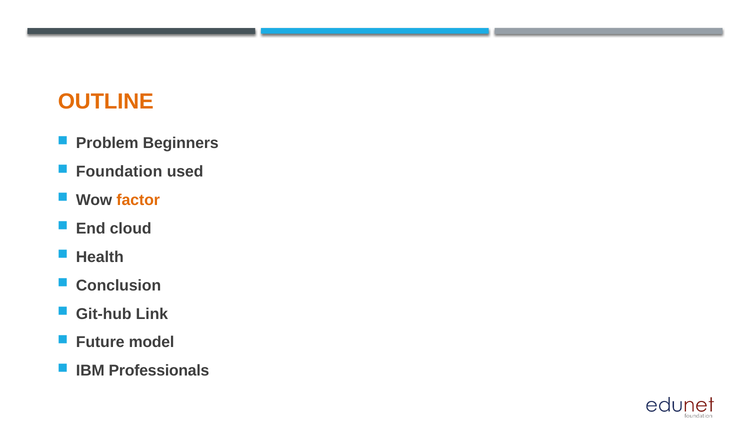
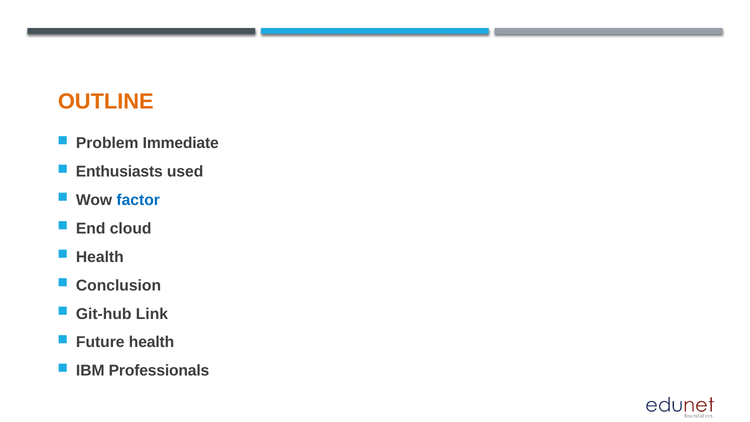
Beginners: Beginners -> Immediate
Foundation: Foundation -> Enthusiasts
factor colour: orange -> blue
Future model: model -> health
